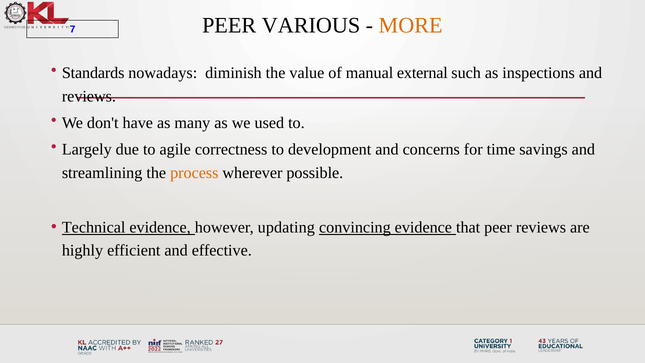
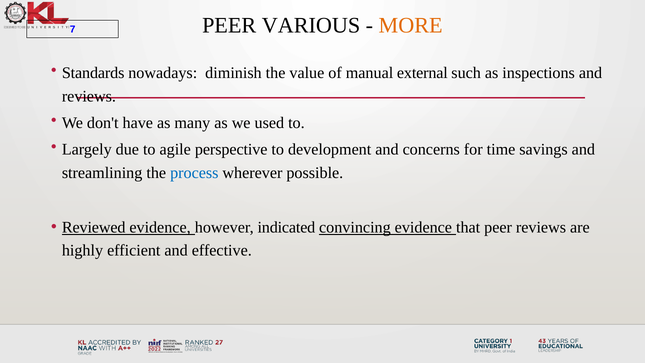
correctness: correctness -> perspective
process colour: orange -> blue
Technical: Technical -> Reviewed
updating: updating -> indicated
